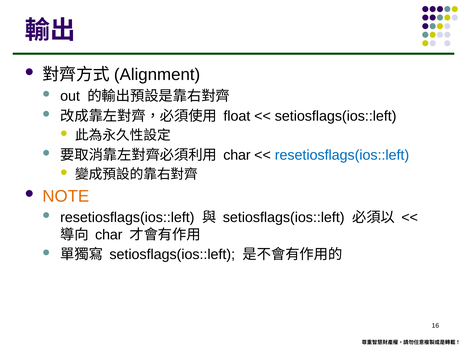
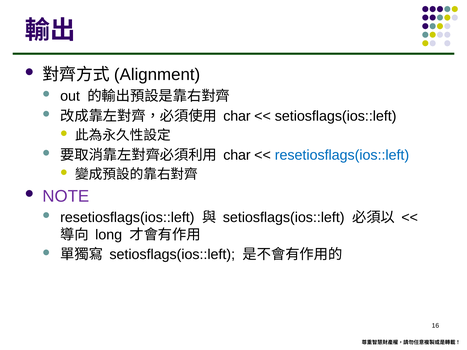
float at (237, 116): float -> char
NOTE colour: orange -> purple
char at (109, 235): char -> long
